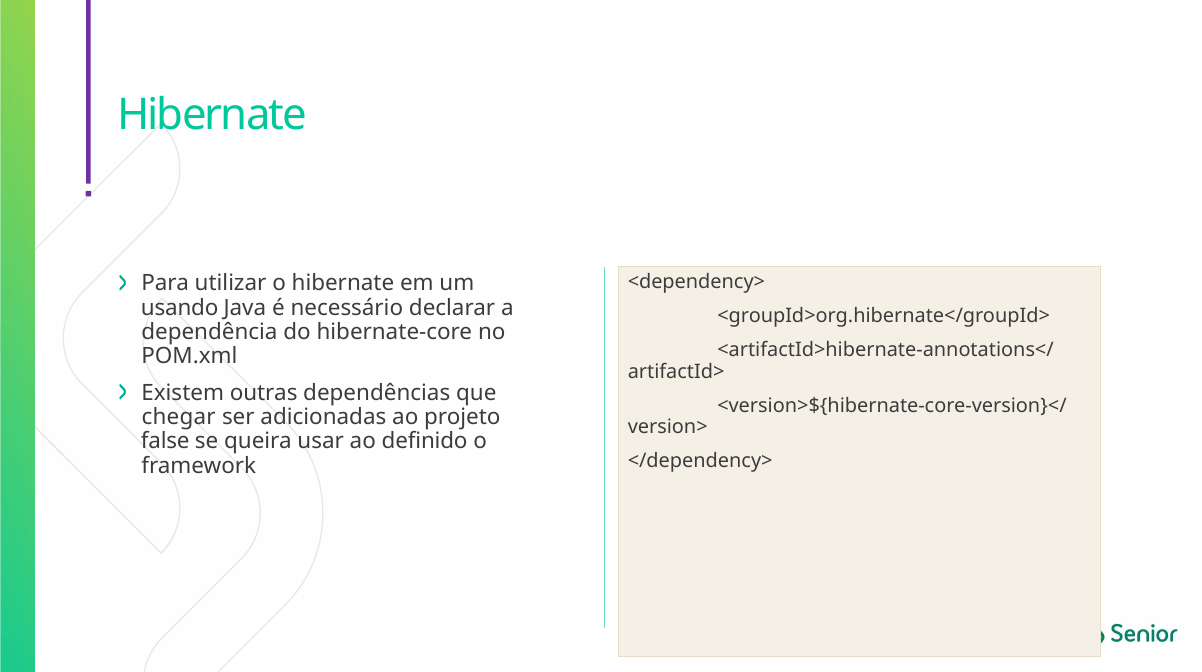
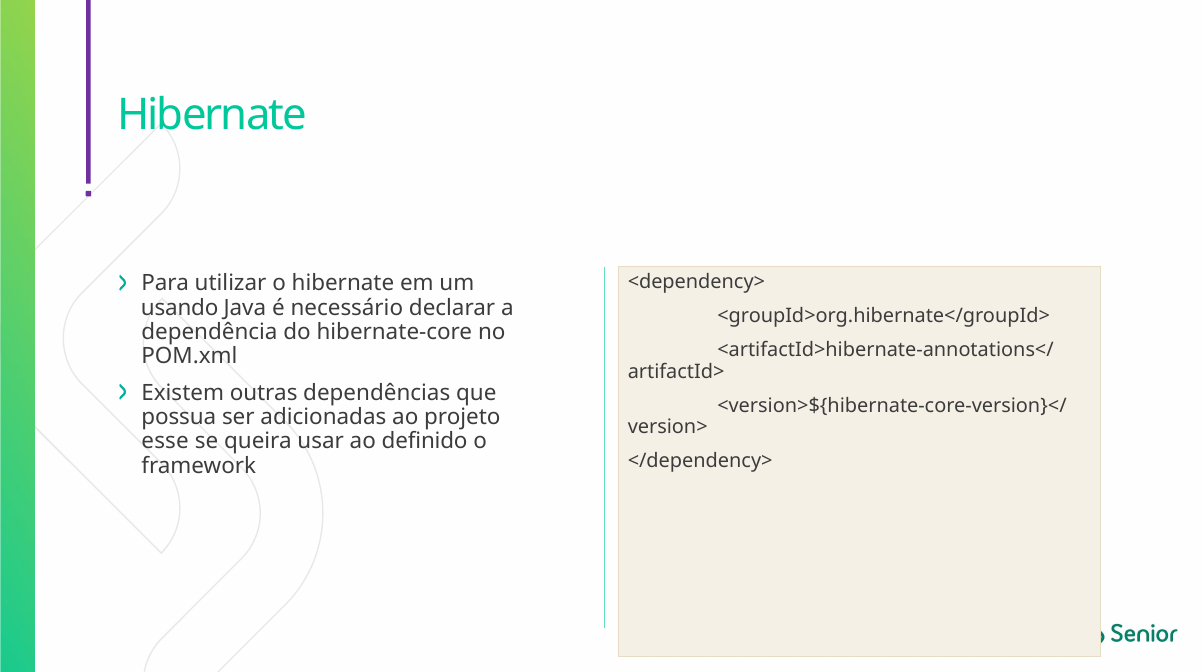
chegar: chegar -> possua
false: false -> esse
